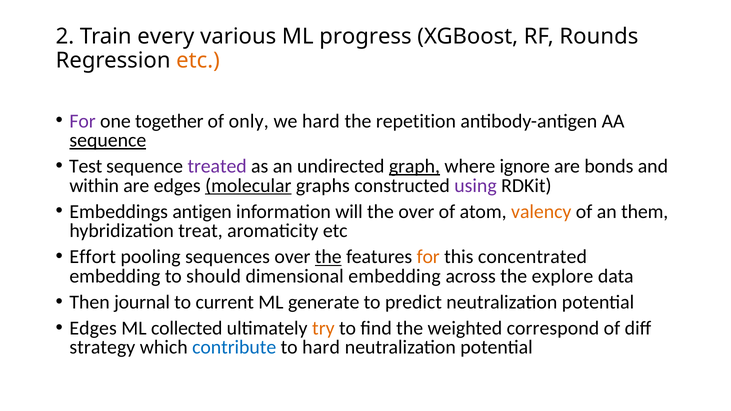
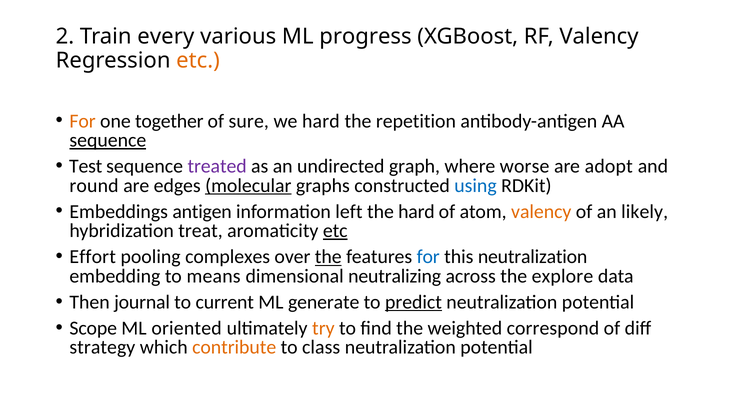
RF Rounds: Rounds -> Valency
For at (83, 121) colour: purple -> orange
only: only -> sure
graph underline: present -> none
ignore: ignore -> worse
bonds: bonds -> adopt
within: within -> round
using colour: purple -> blue
will: will -> left
the over: over -> hard
them: them -> likely
etc at (335, 231) underline: none -> present
sequences: sequences -> complexes
for at (428, 257) colour: orange -> blue
this concentrated: concentrated -> neutralization
should: should -> means
dimensional embedding: embedding -> neutralizing
predict underline: none -> present
Edges at (93, 328): Edges -> Scope
collected: collected -> oriented
contribute colour: blue -> orange
to hard: hard -> class
